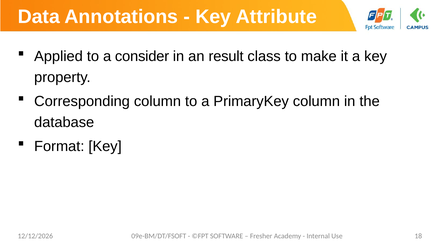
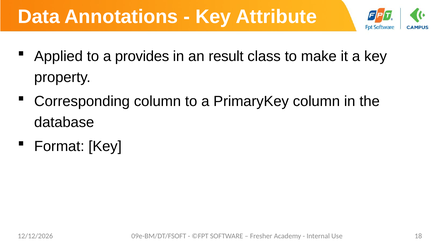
consider: consider -> provides
